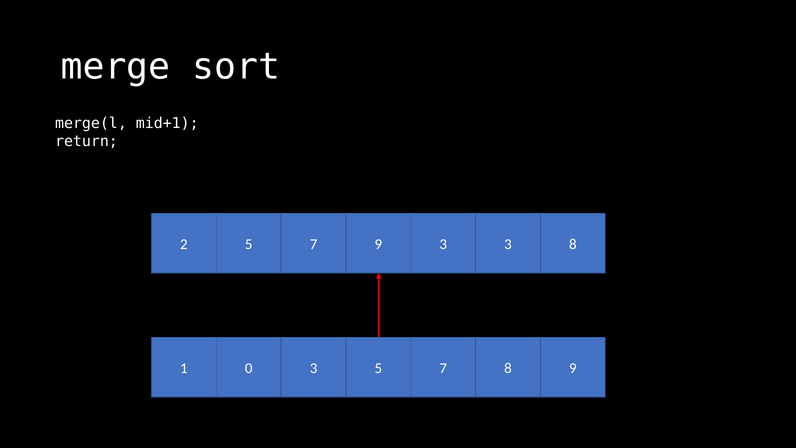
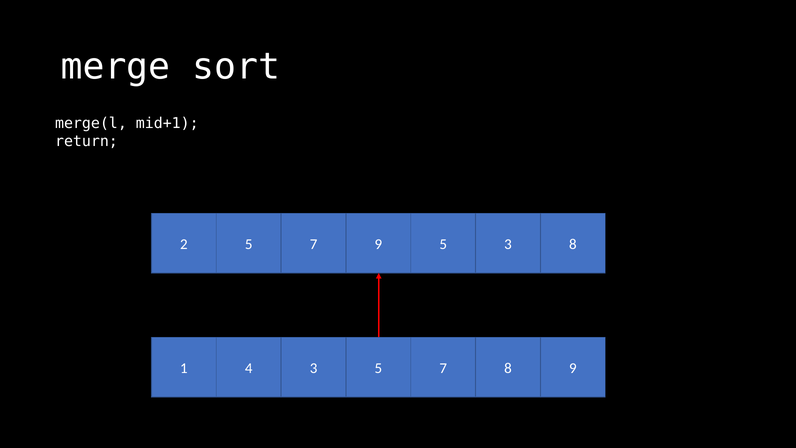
9 3: 3 -> 5
0: 0 -> 4
